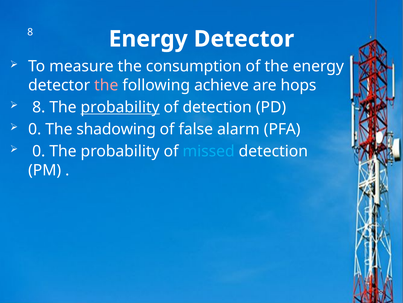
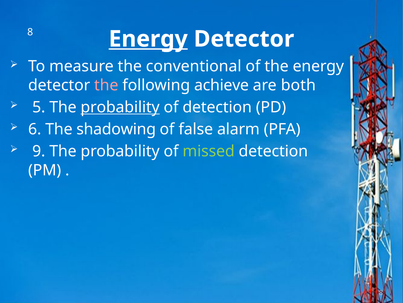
Energy at (148, 39) underline: none -> present
consumption: consumption -> conventional
hops: hops -> both
8 at (39, 107): 8 -> 5
0 at (35, 129): 0 -> 6
0 at (39, 151): 0 -> 9
missed colour: light blue -> light green
